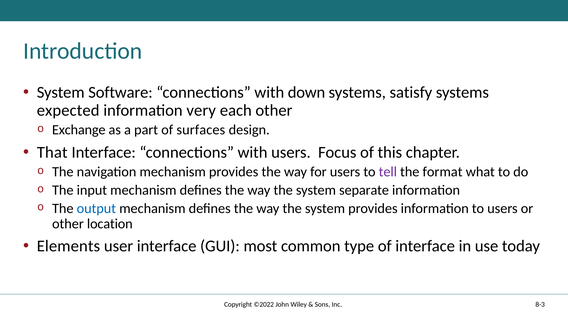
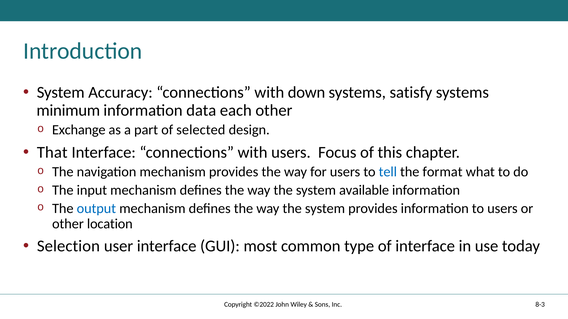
Software: Software -> Accuracy
expected: expected -> minimum
very: very -> data
surfaces: surfaces -> selected
tell colour: purple -> blue
separate: separate -> available
Elements: Elements -> Selection
